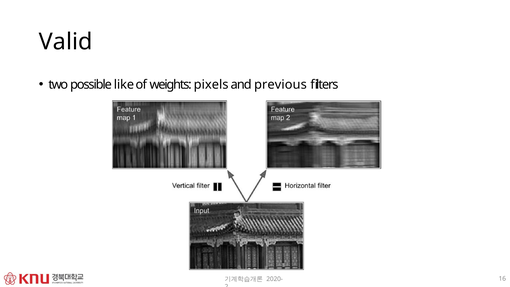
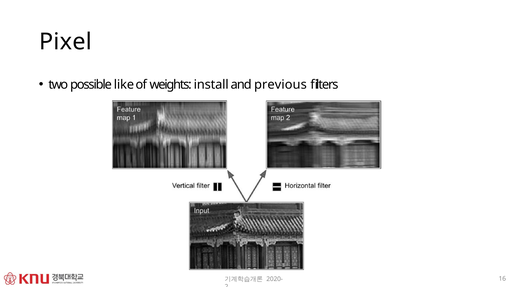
Valid: Valid -> Pixel
pixels: pixels -> install
